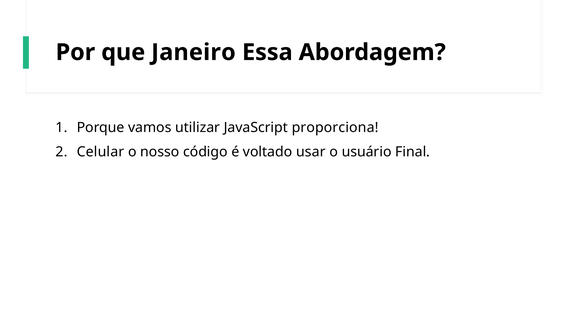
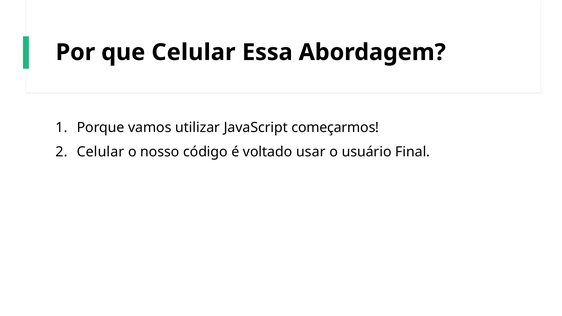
que Janeiro: Janeiro -> Celular
proporciona: proporciona -> começarmos
